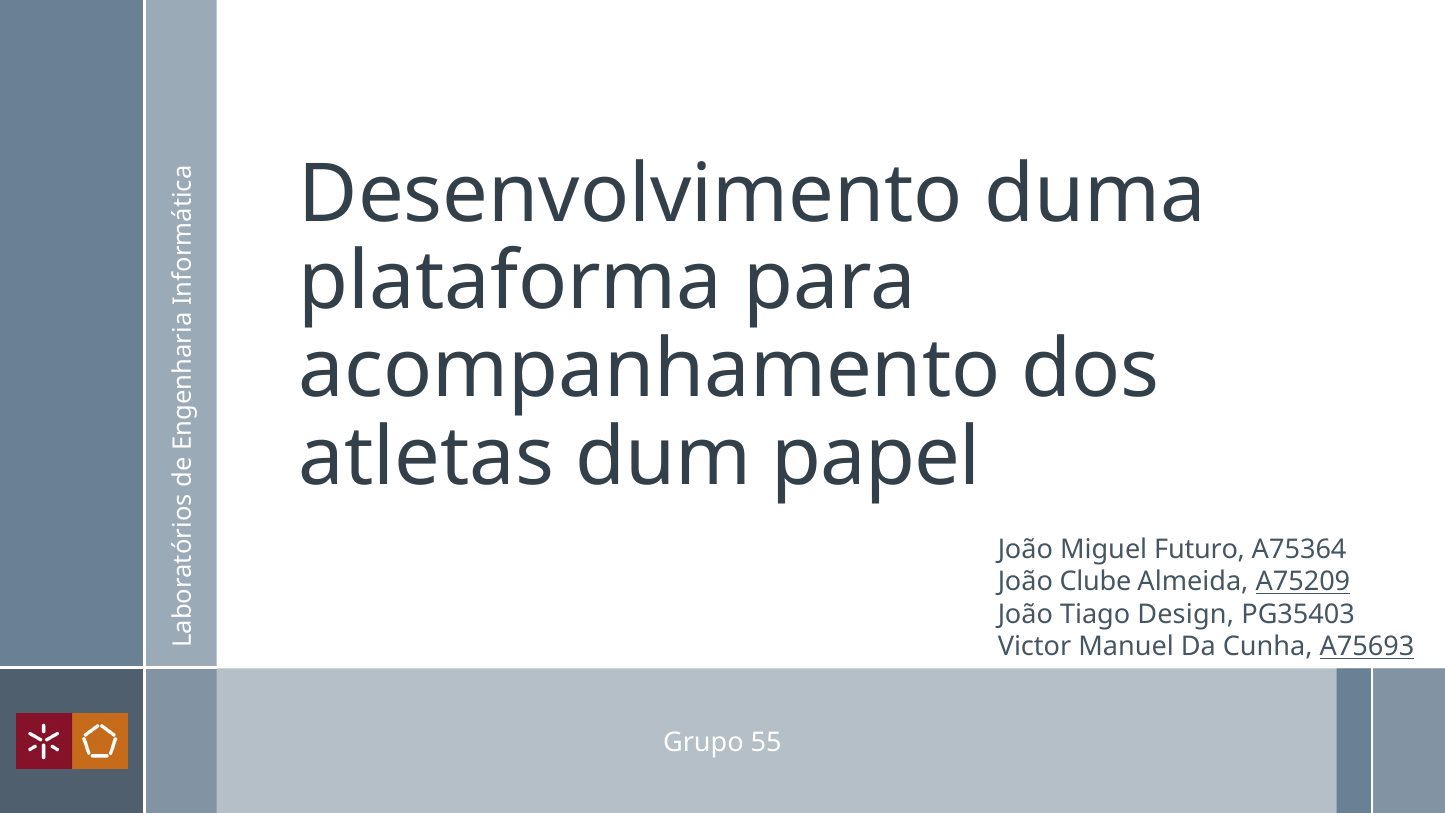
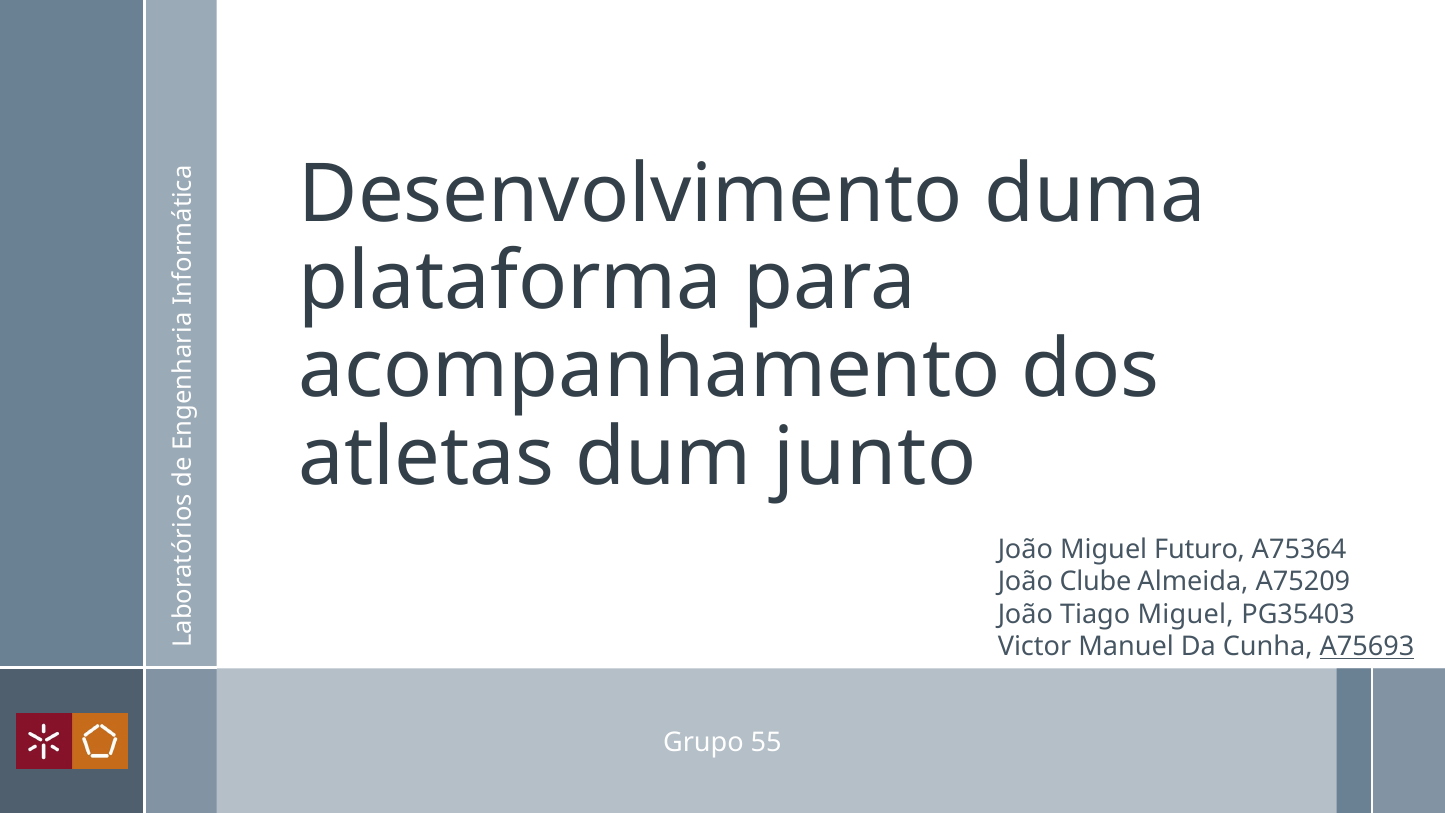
papel: papel -> junto
A75209 underline: present -> none
Tiago Design: Design -> Miguel
